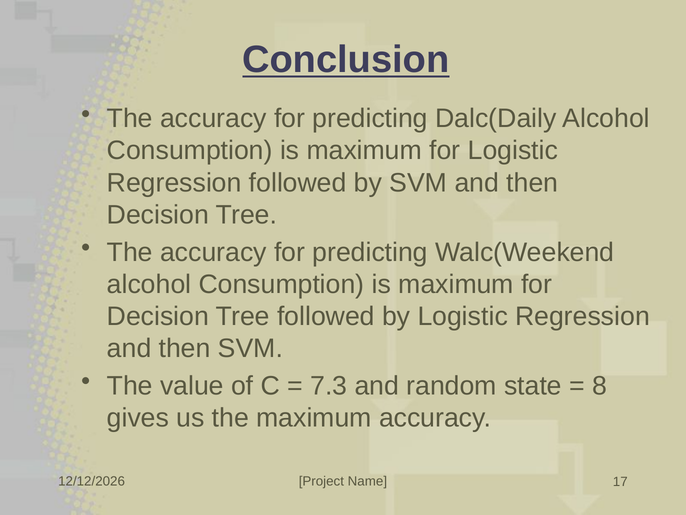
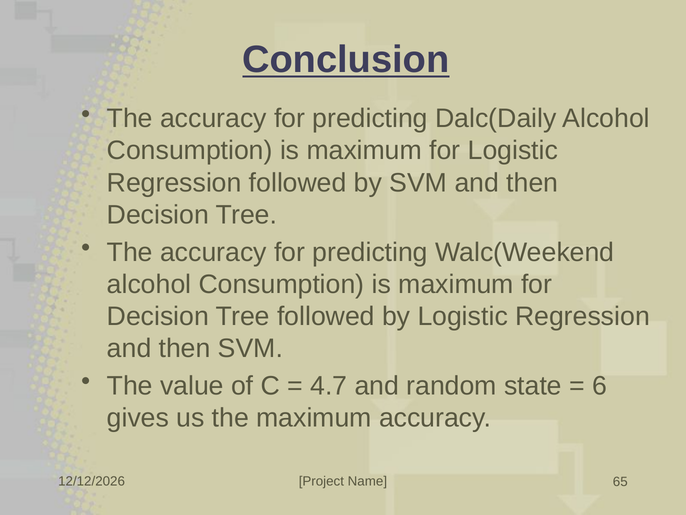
7.3: 7.3 -> 4.7
8: 8 -> 6
17: 17 -> 65
